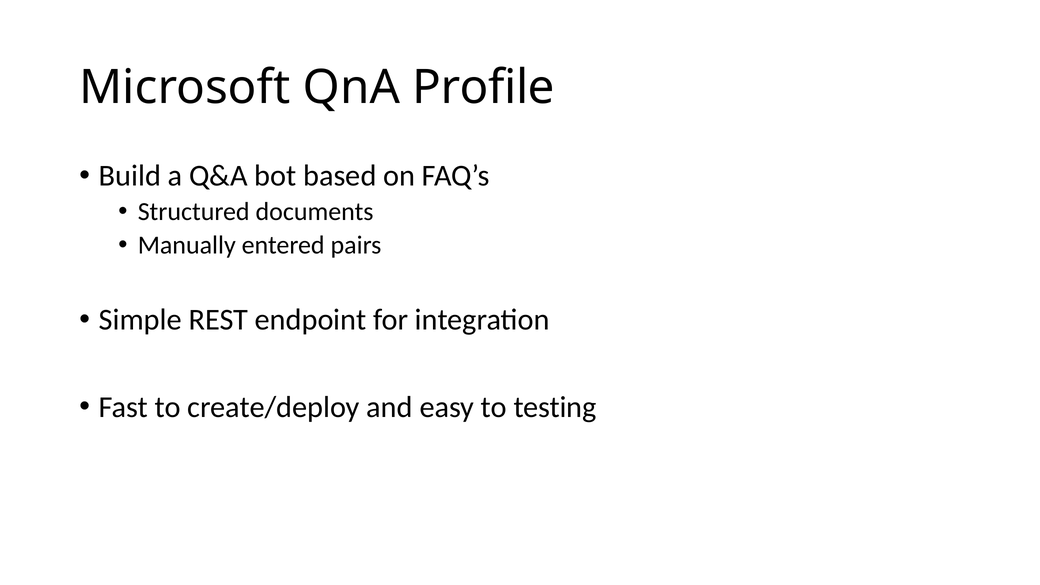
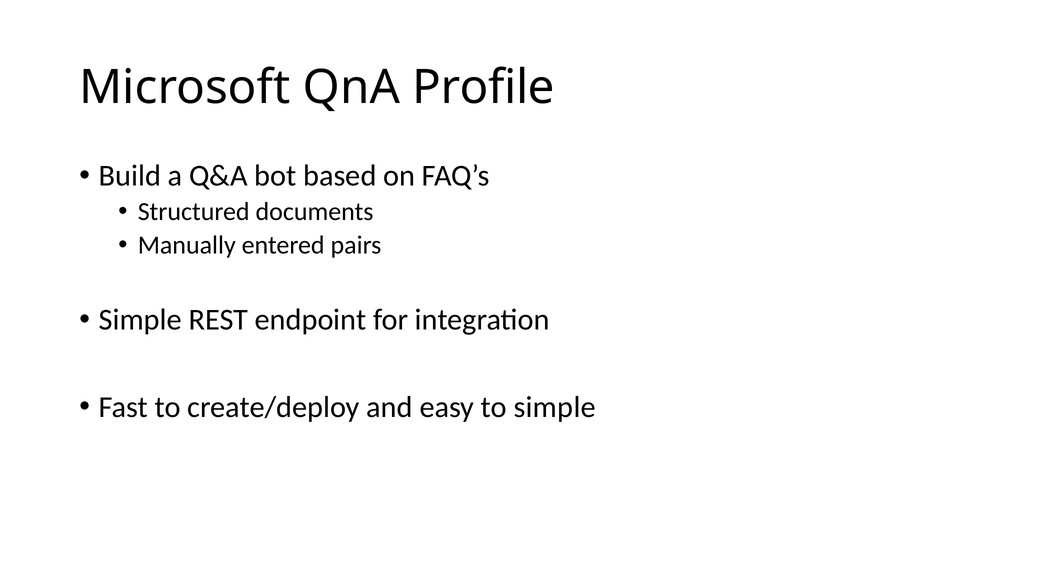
to testing: testing -> simple
